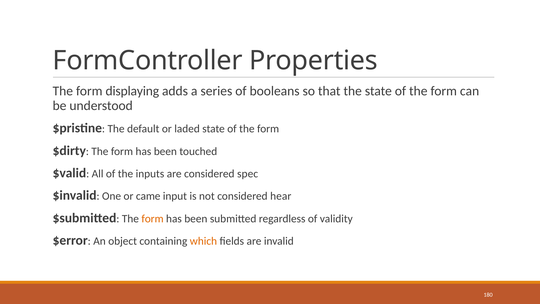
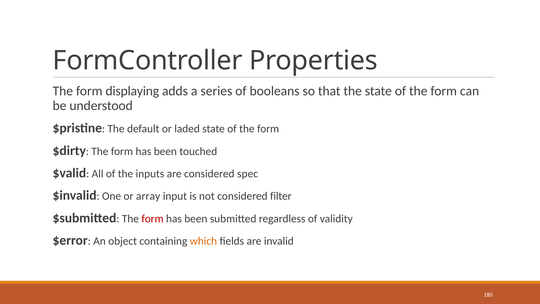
came: came -> array
hear: hear -> filter
form at (153, 219) colour: orange -> red
